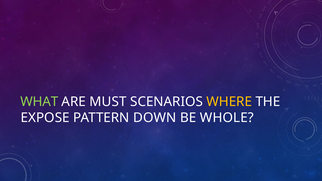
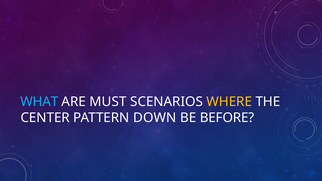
WHAT colour: light green -> light blue
EXPOSE: EXPOSE -> CENTER
WHOLE: WHOLE -> BEFORE
